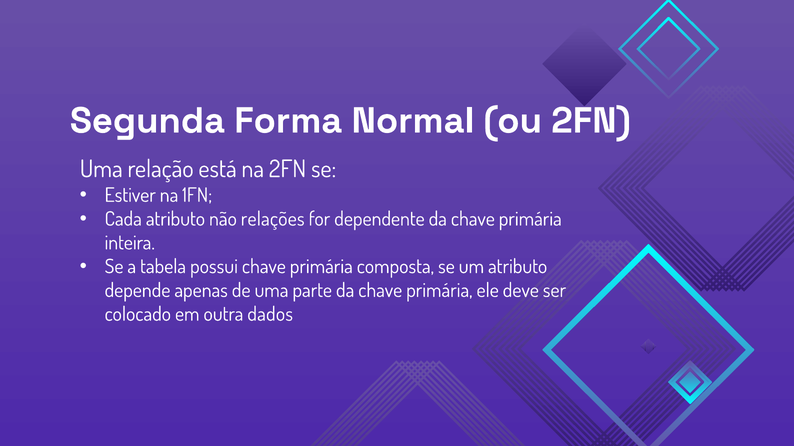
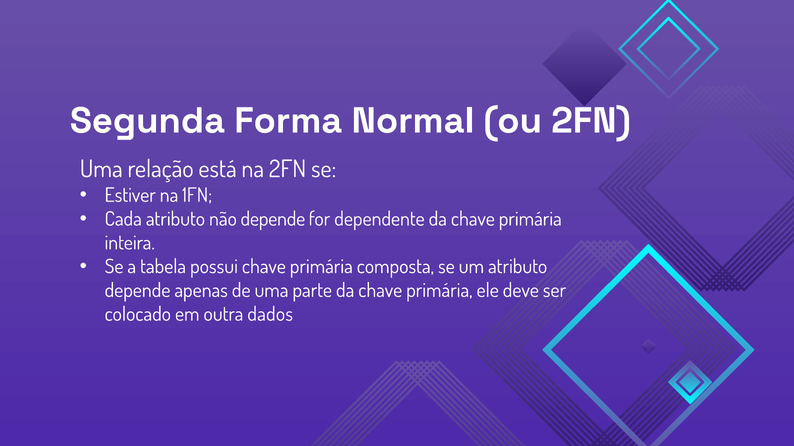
não relações: relações -> depende
